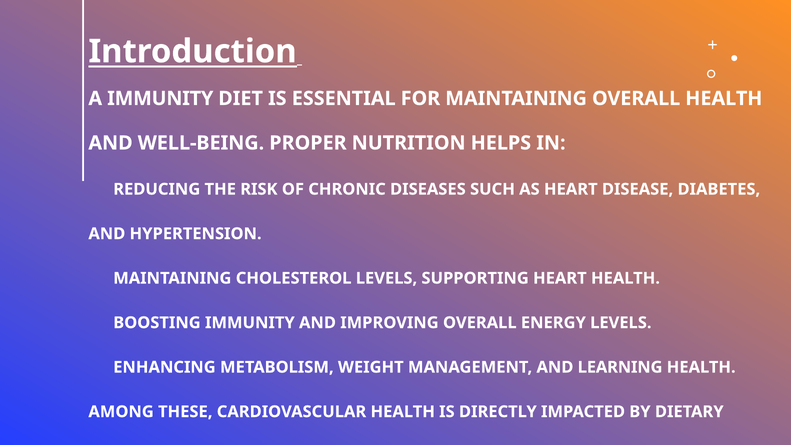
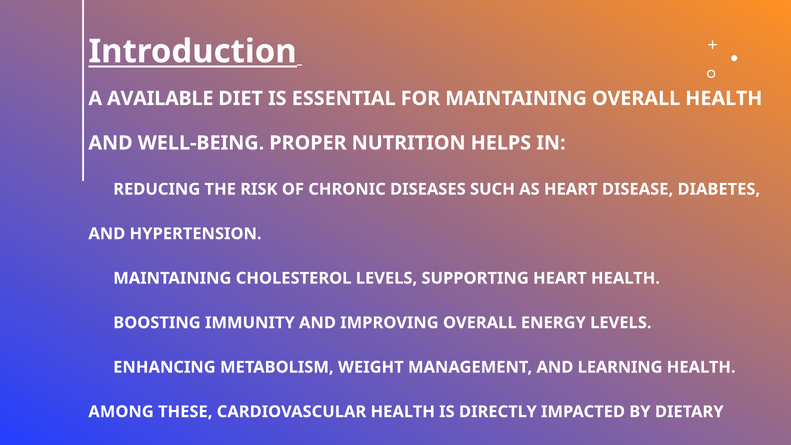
A IMMUNITY: IMMUNITY -> AVAILABLE
